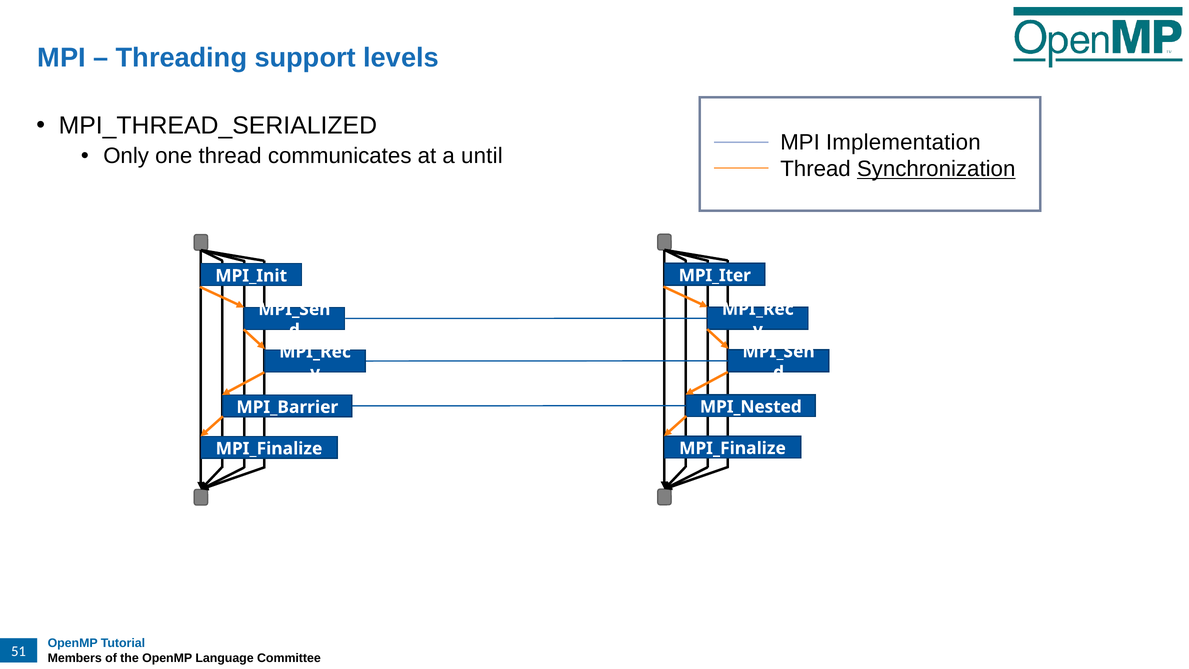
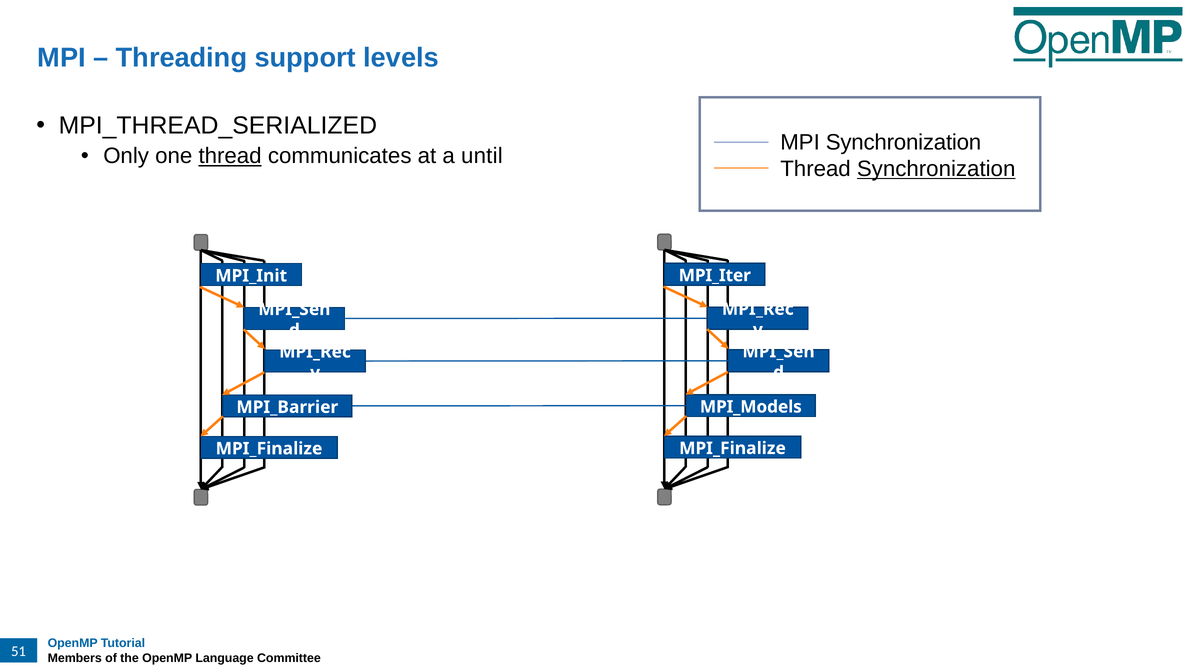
MPI Implementation: Implementation -> Synchronization
thread at (230, 156) underline: none -> present
MPI_Nested: MPI_Nested -> MPI_Models
